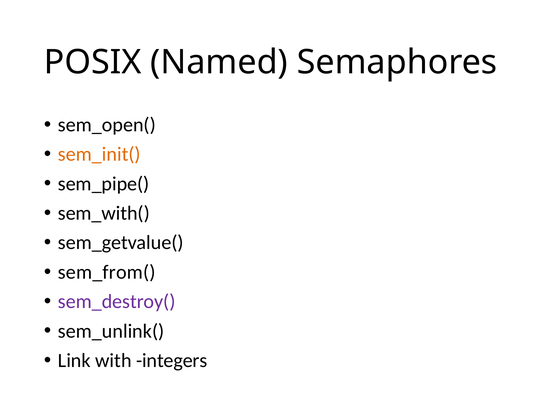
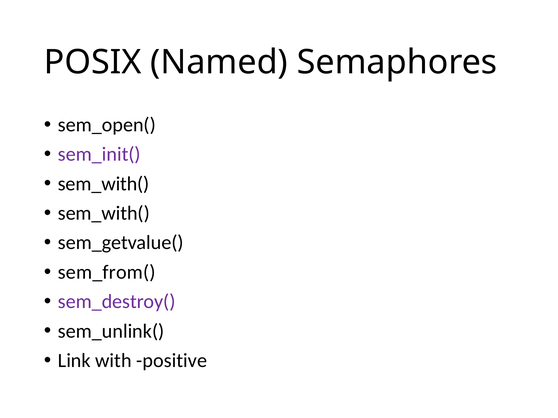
sem_init( colour: orange -> purple
sem_pipe( at (104, 184): sem_pipe( -> sem_with(
integers: integers -> positive
